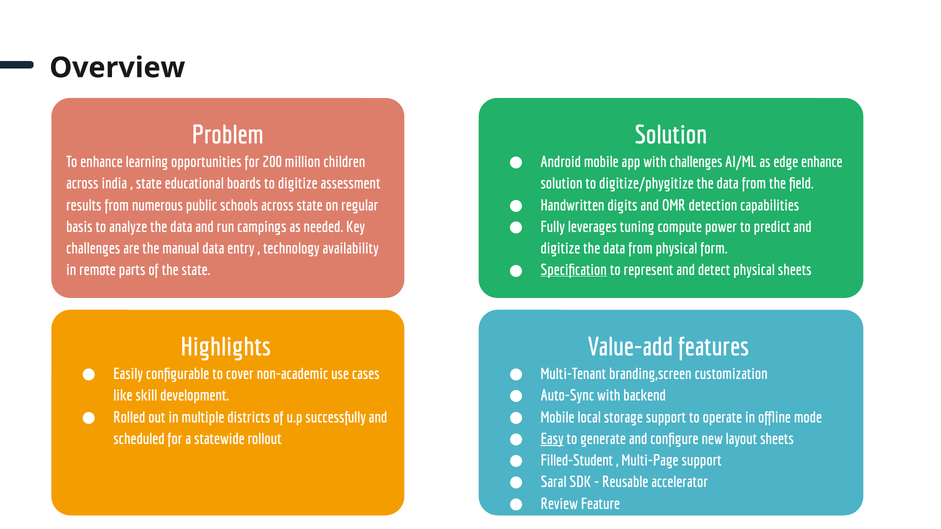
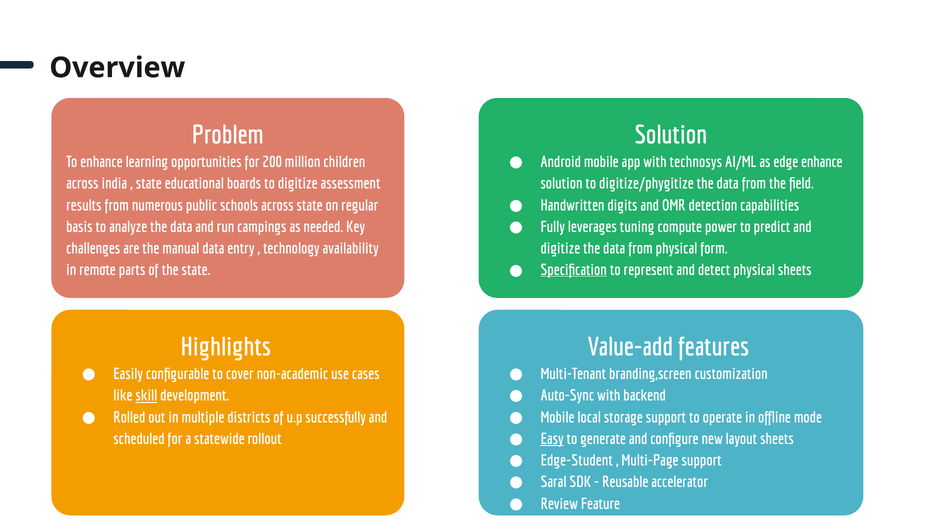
with challenges: challenges -> technosys
skill underline: none -> present
Filled-Student: Filled-Student -> Edge-Student
